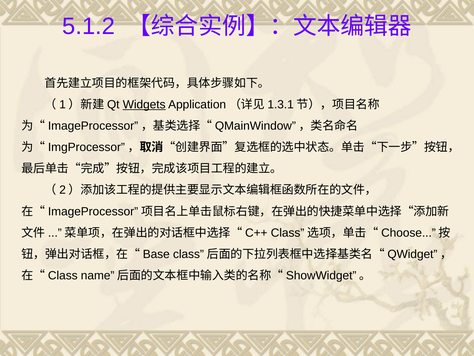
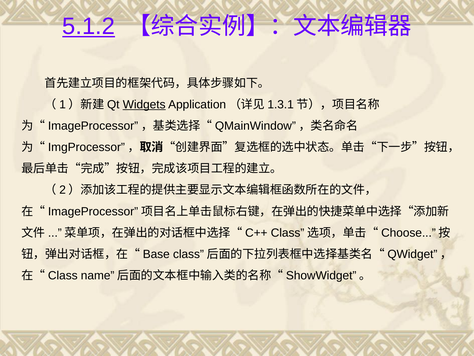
5.1.2 underline: none -> present
